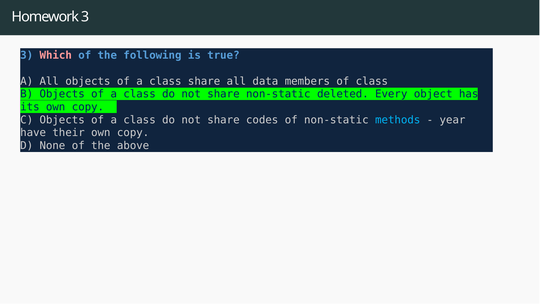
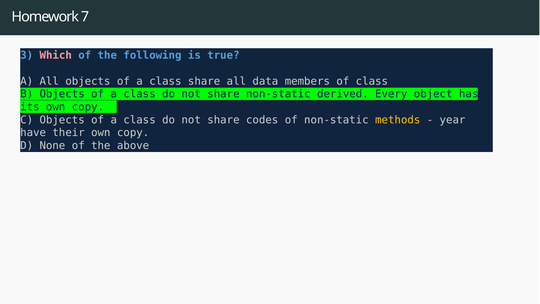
Homework 3: 3 -> 7
deleted: deleted -> derived
methods colour: light blue -> yellow
